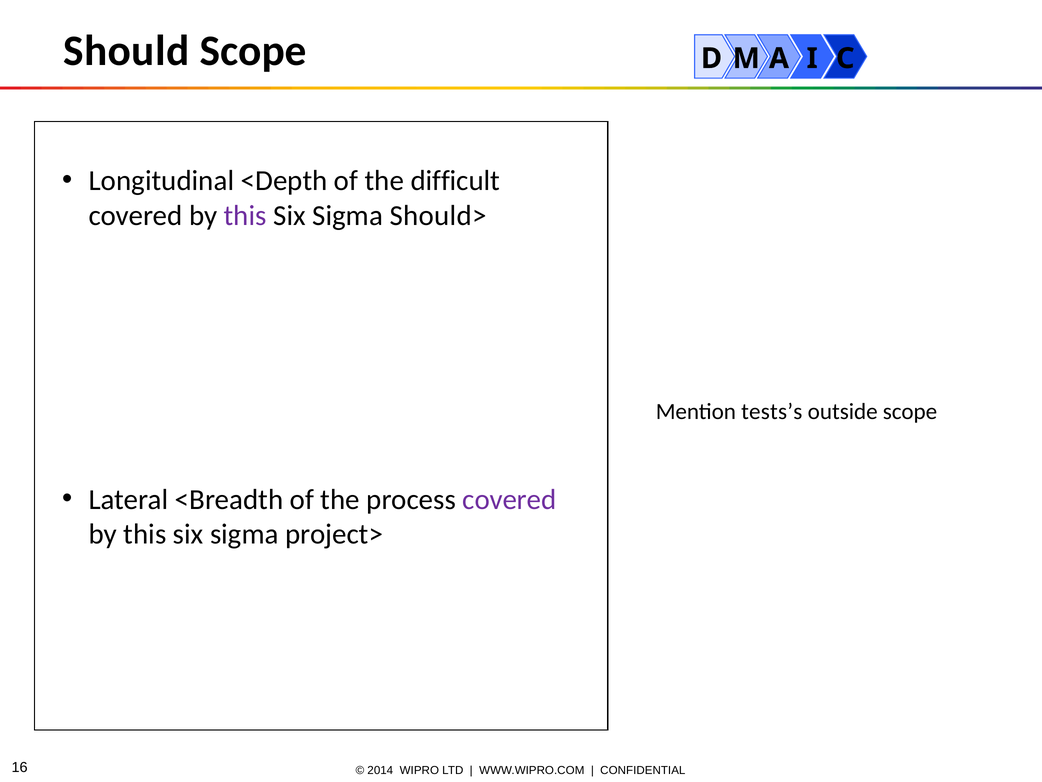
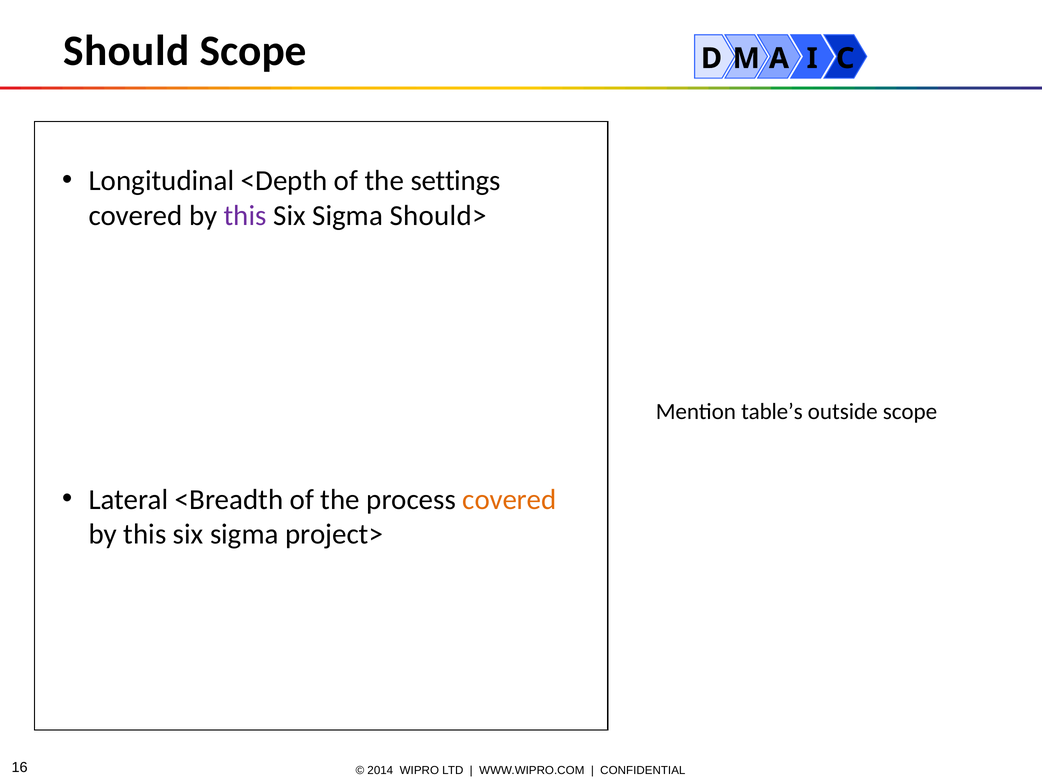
difficult: difficult -> settings
tests’s: tests’s -> table’s
covered at (509, 499) colour: purple -> orange
